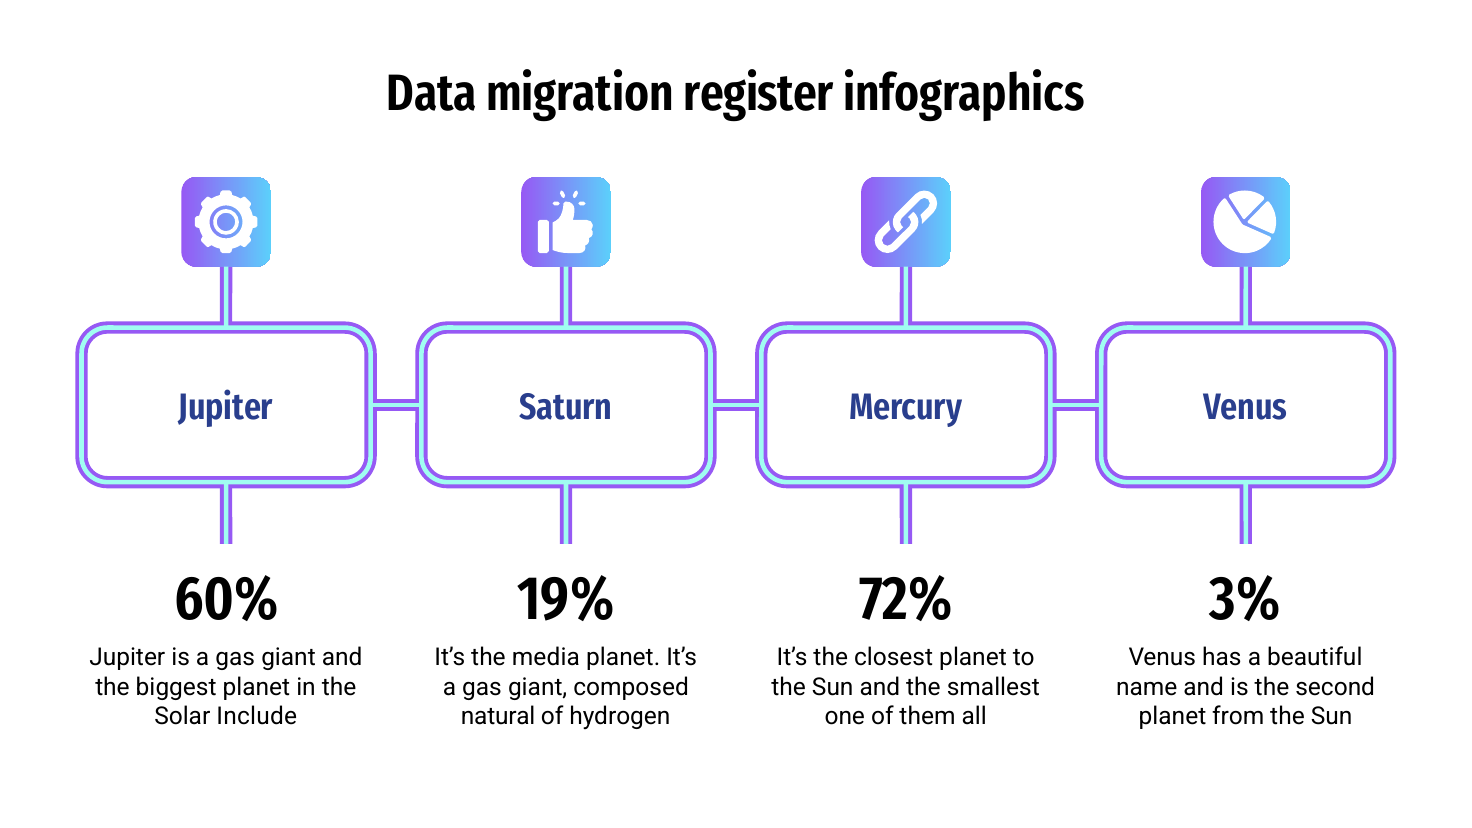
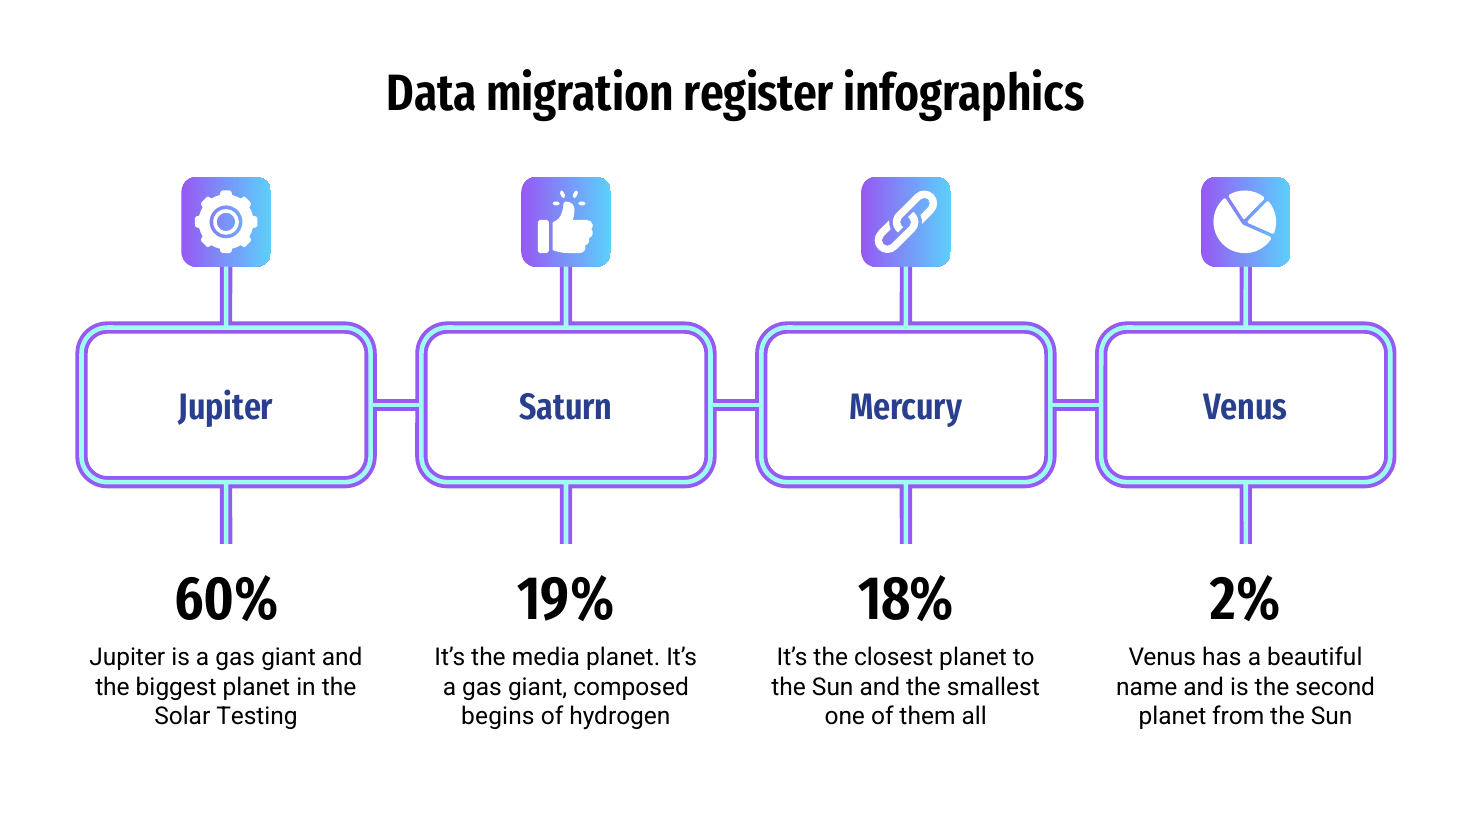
72%: 72% -> 18%
3%: 3% -> 2%
Include: Include -> Testing
natural: natural -> begins
